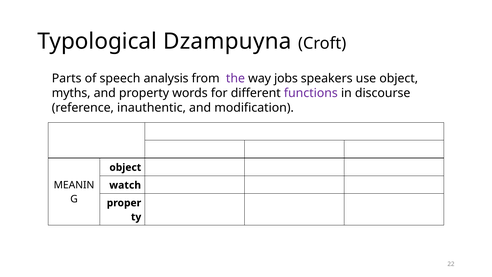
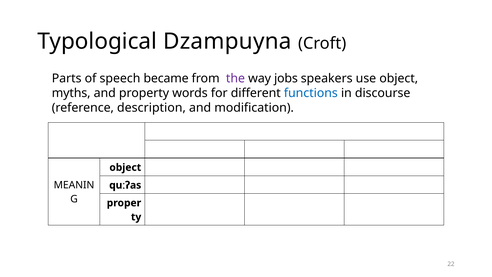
analysis: analysis -> became
functions colour: purple -> blue
inauthentic: inauthentic -> description
watch: watch -> quːʔas
